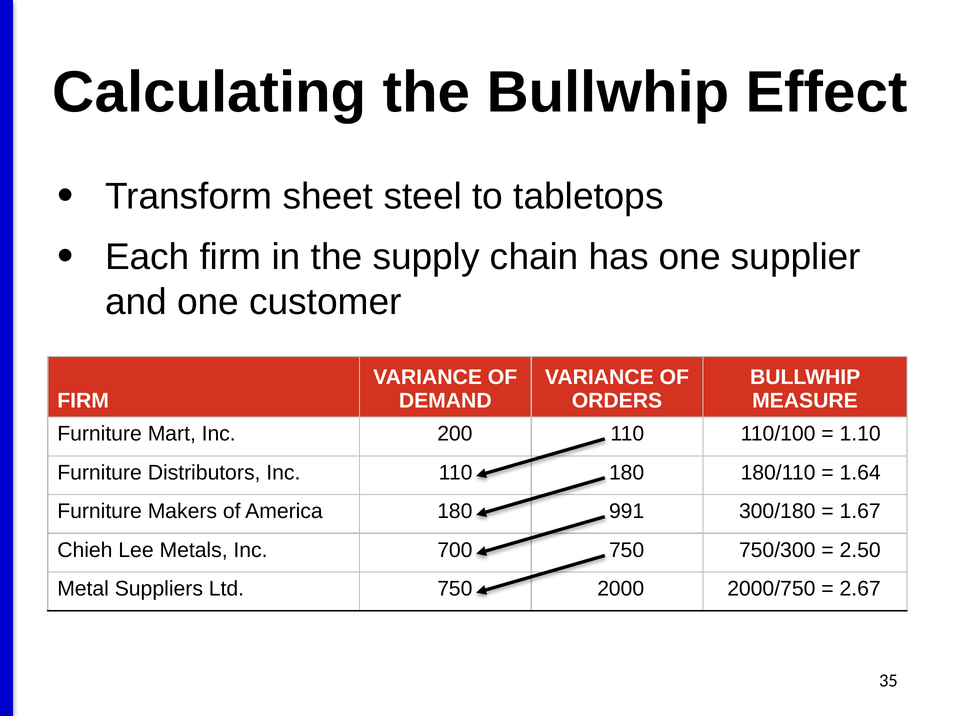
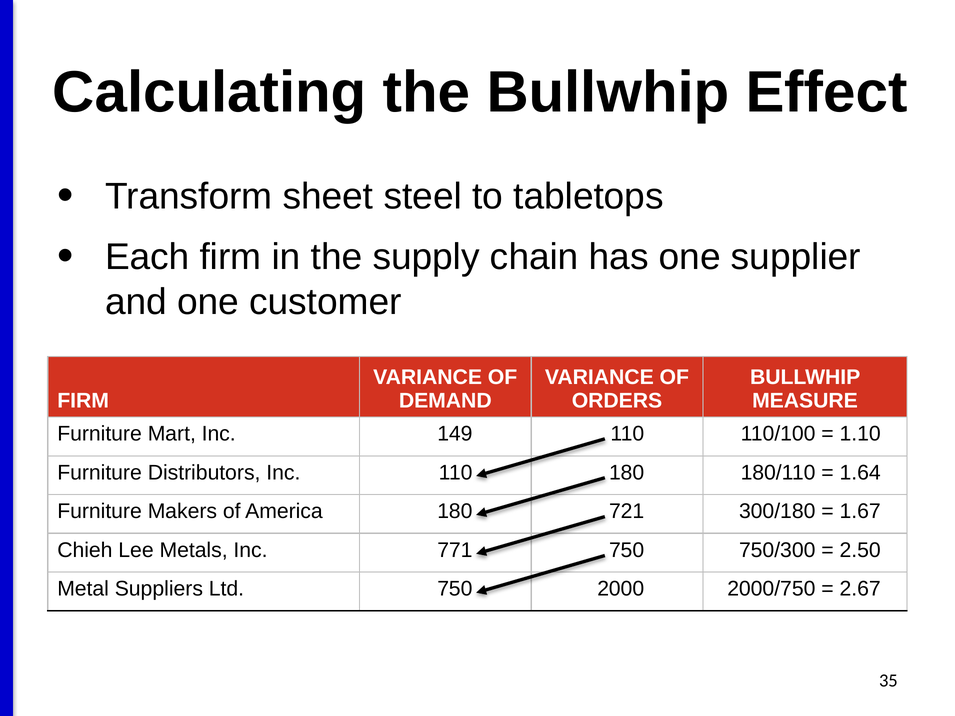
200: 200 -> 149
991: 991 -> 721
700: 700 -> 771
